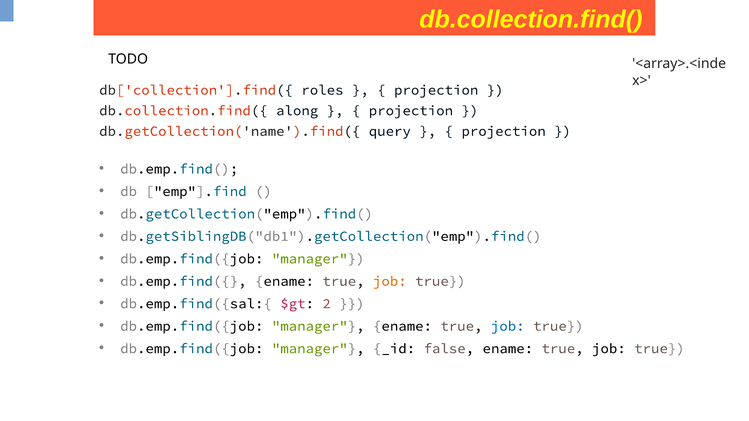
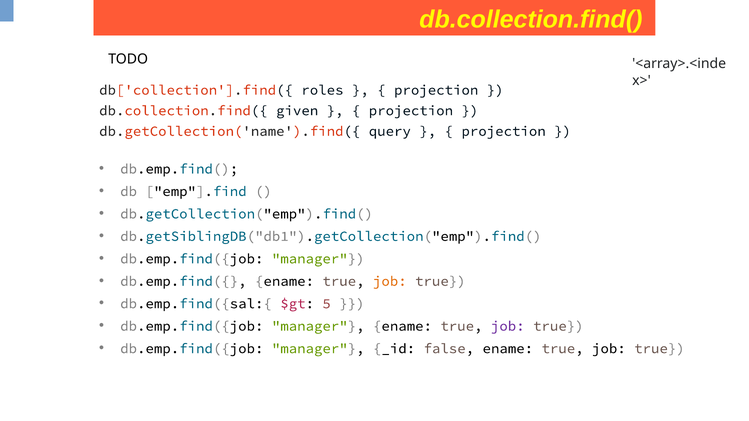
along: along -> given
2: 2 -> 5
job at (508, 326) colour: blue -> purple
